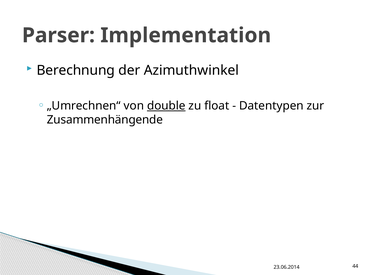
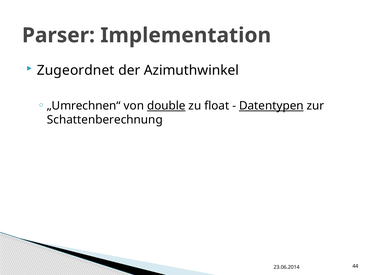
Berechnung: Berechnung -> Zugeordnet
Datentypen underline: none -> present
Zusammenhängende: Zusammenhängende -> Schattenberechnung
